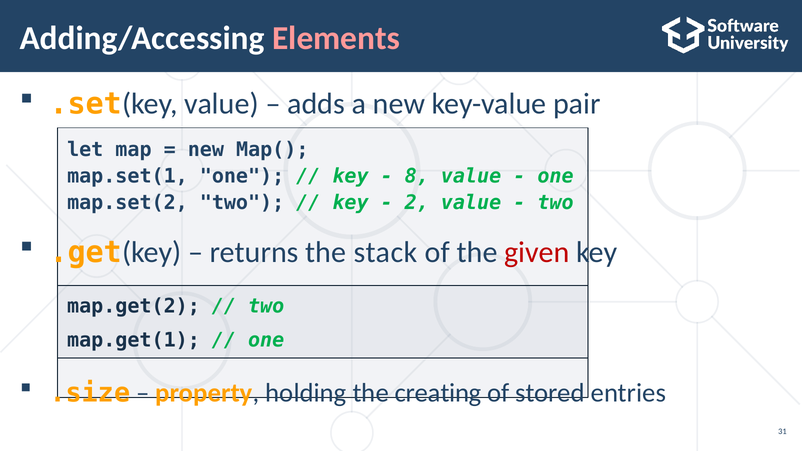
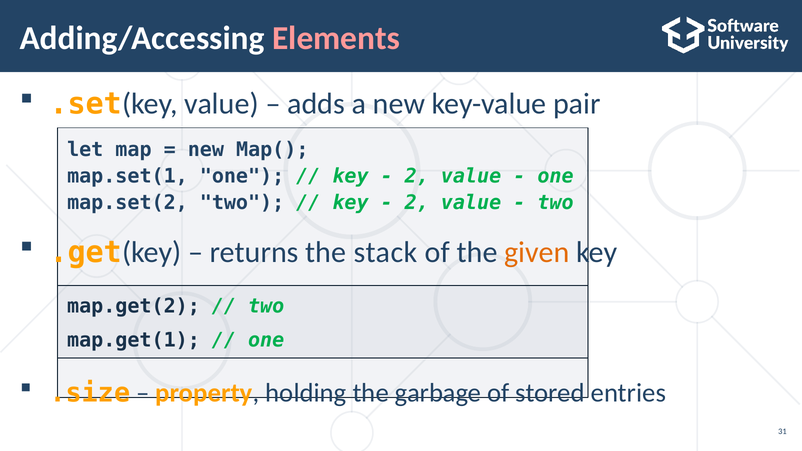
8 at (417, 176): 8 -> 2
given colour: red -> orange
creating: creating -> garbage
